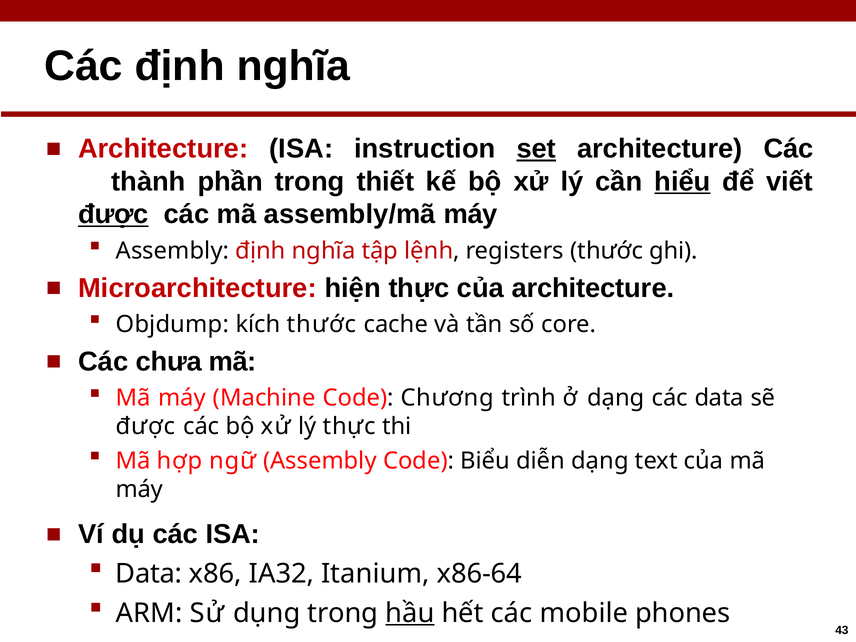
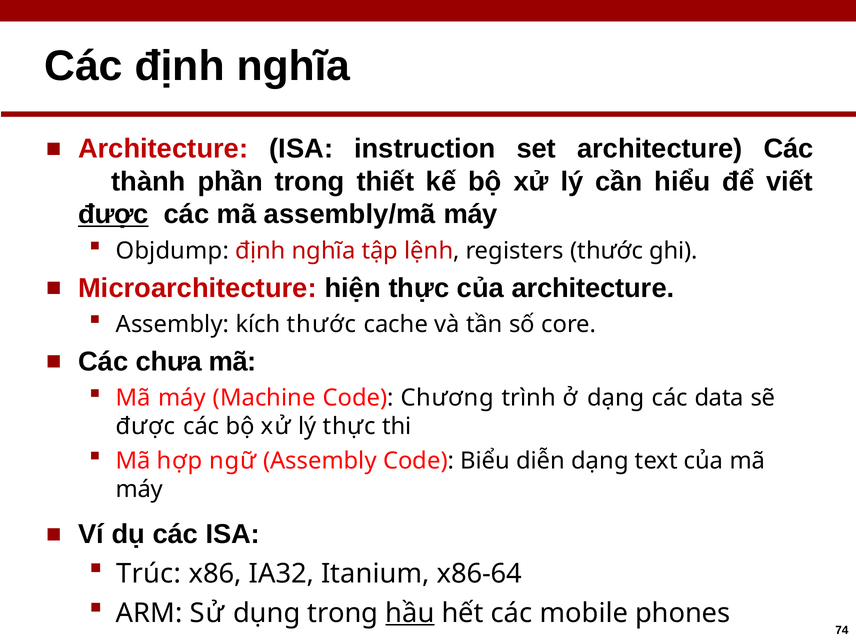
set underline: present -> none
hiểu underline: present -> none
Assembly at (172, 251): Assembly -> Objdump
Objdump at (172, 324): Objdump -> Assembly
Data at (149, 574): Data -> Trúc
43: 43 -> 74
